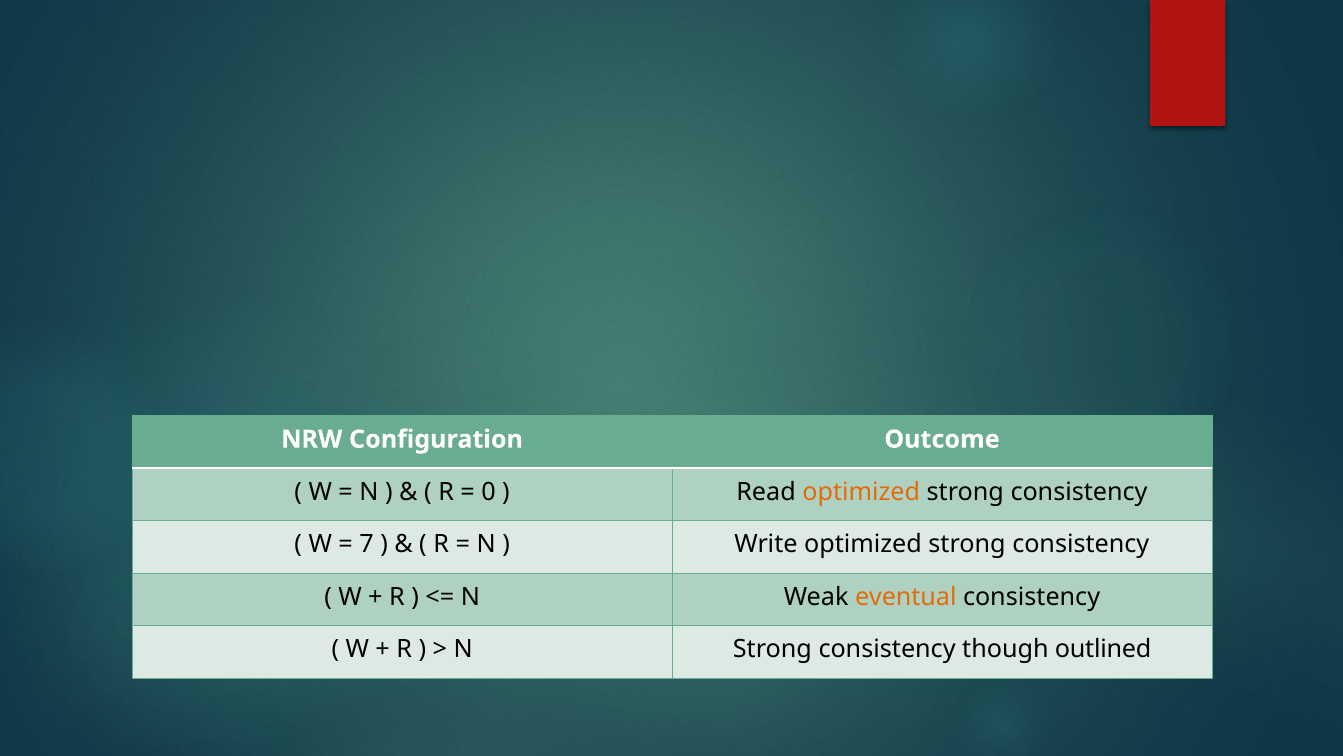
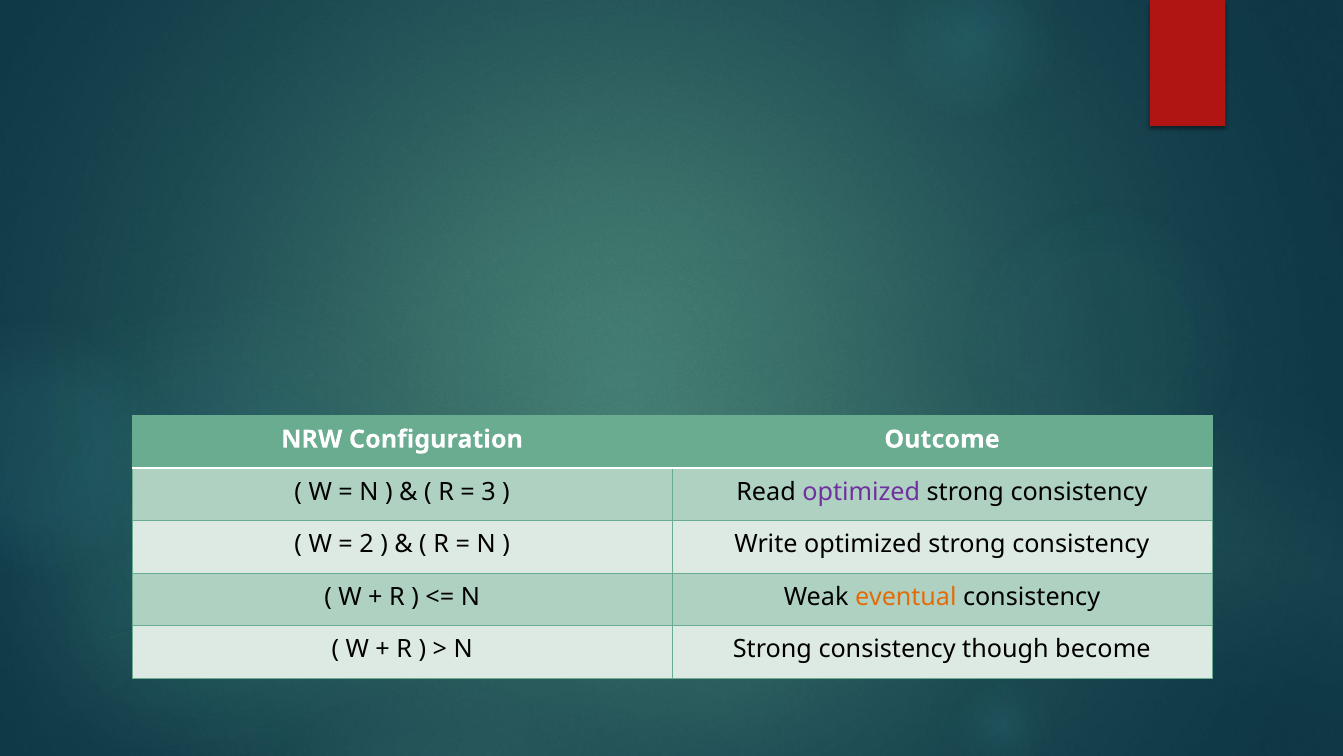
0: 0 -> 3
optimized at (861, 492) colour: orange -> purple
7: 7 -> 2
outlined: outlined -> become
